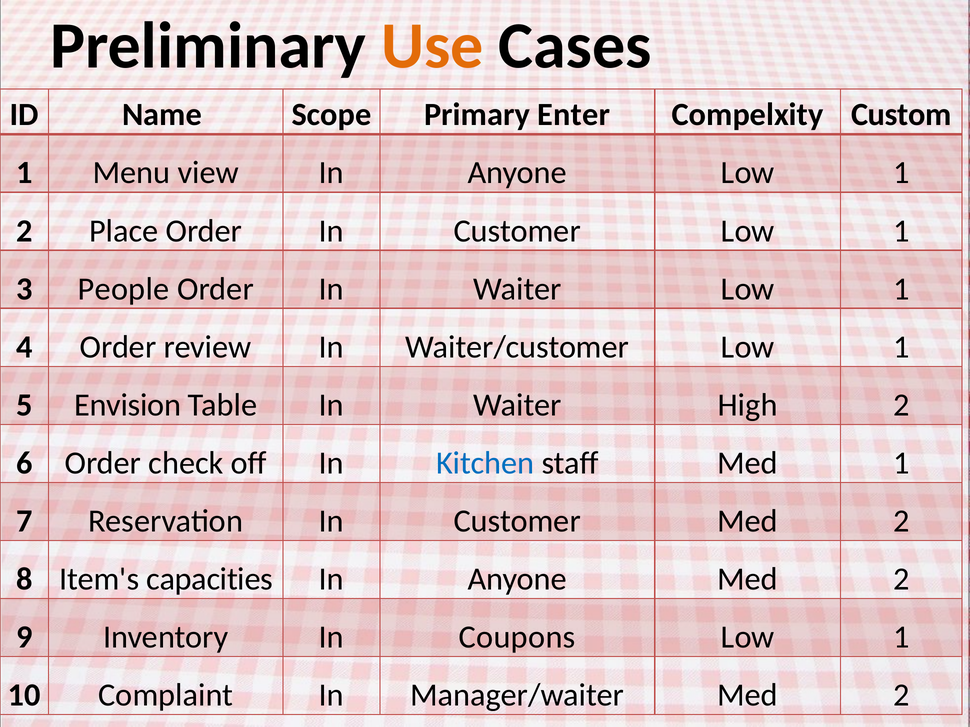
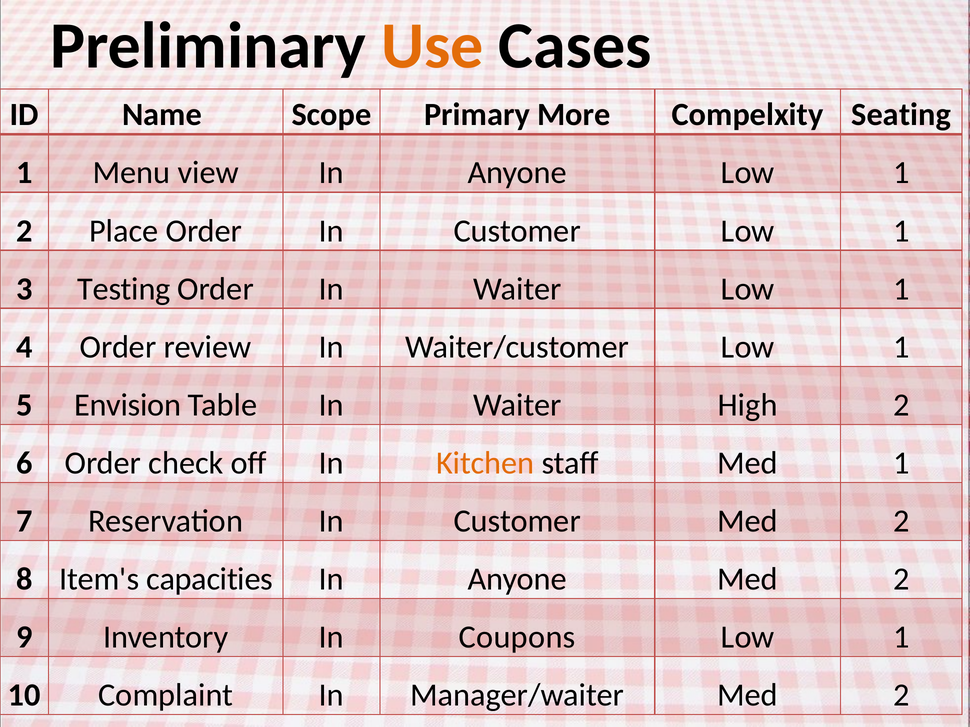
Enter: Enter -> More
Custom: Custom -> Seating
People: People -> Testing
Kitchen colour: blue -> orange
